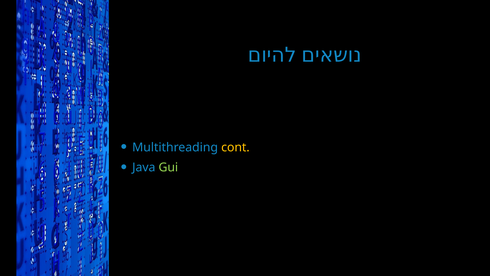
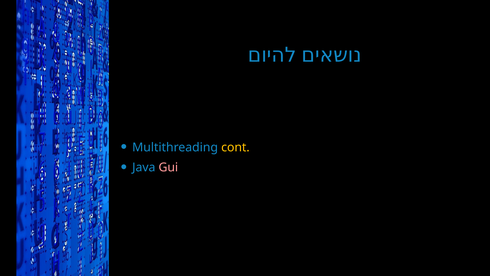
Gui colour: light green -> pink
